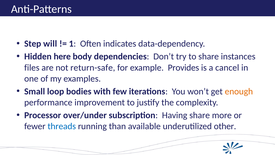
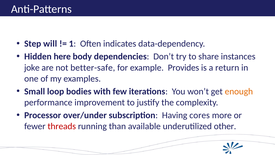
files: files -> joke
return-safe: return-safe -> better-safe
cancel: cancel -> return
Having share: share -> cores
threads colour: blue -> red
